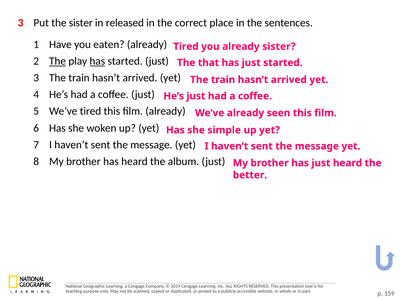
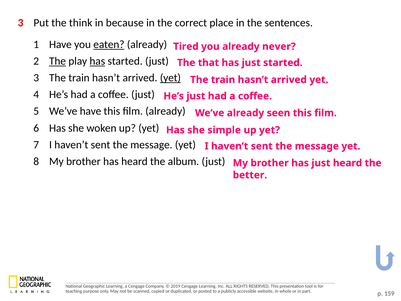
the sister: sister -> think
released: released -> because
eaten underline: none -> present
already sister: sister -> never
yet at (170, 78) underline: none -> present
We’ve tired: tired -> have
